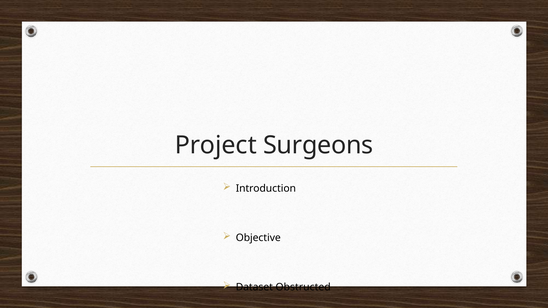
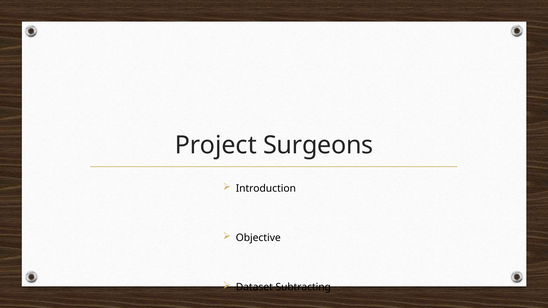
Obstructed: Obstructed -> Subtracting
